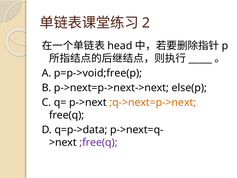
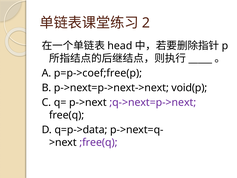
p=p->void;free(p: p=p->void;free(p -> p=p->coef;free(p
else(p: else(p -> void(p
;q->next=p->next colour: orange -> purple
